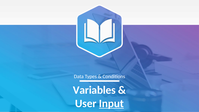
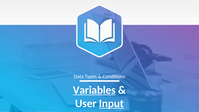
Variables underline: none -> present
